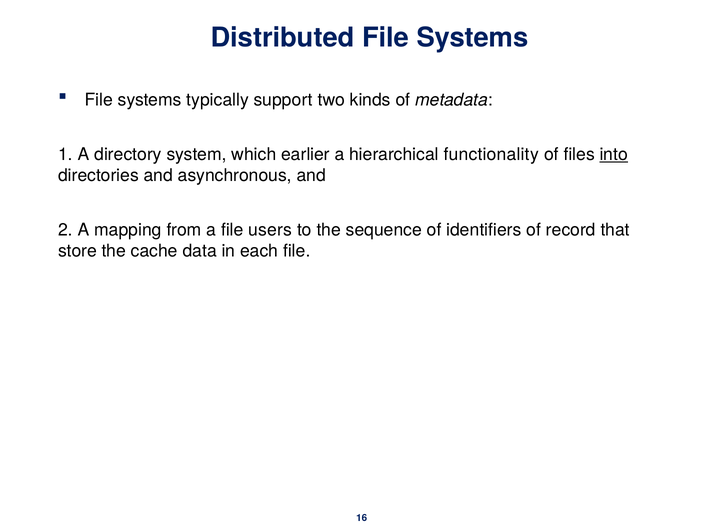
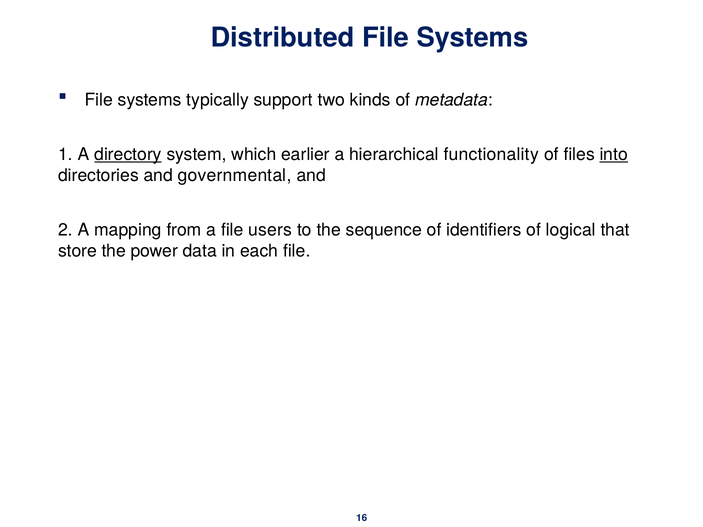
directory underline: none -> present
asynchronous: asynchronous -> governmental
record: record -> logical
cache: cache -> power
